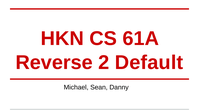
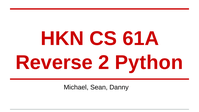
Default: Default -> Python
